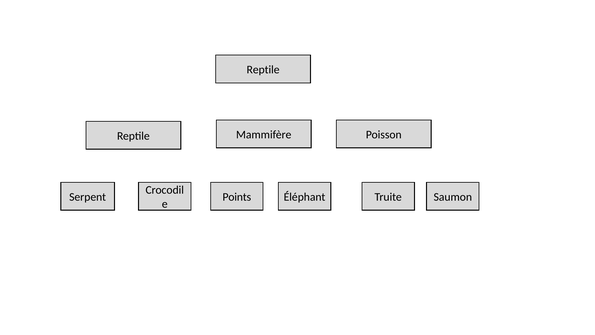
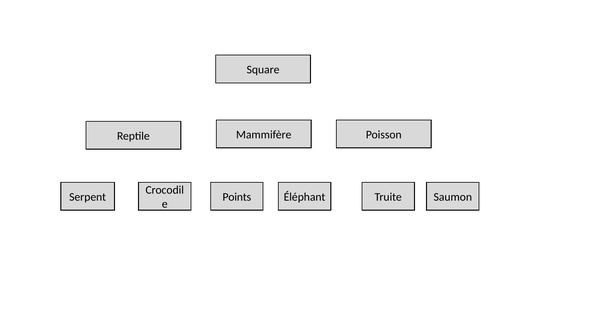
Reptile at (263, 70): Reptile -> Square
